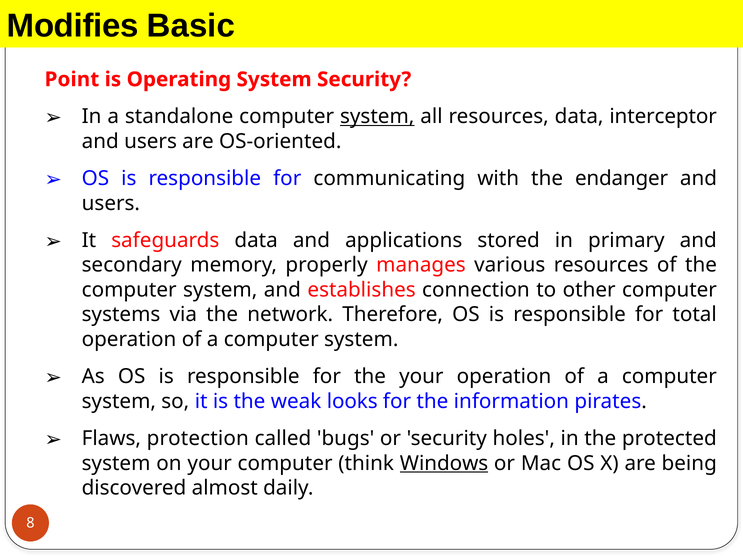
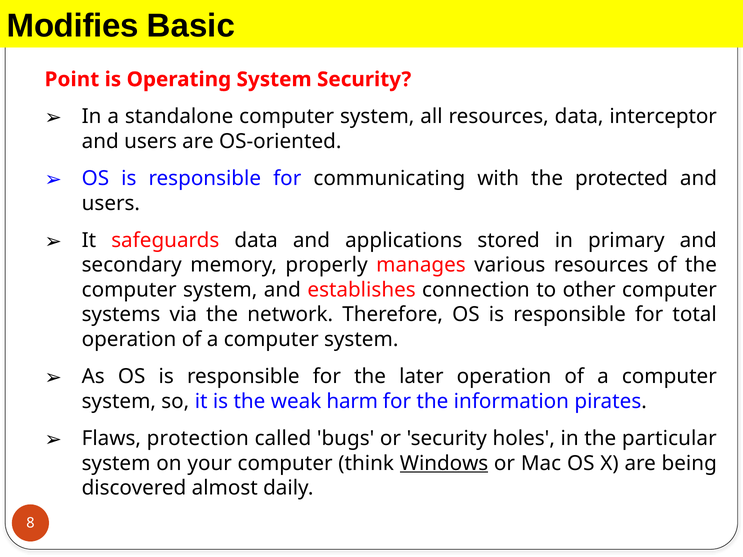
system at (377, 117) underline: present -> none
endanger: endanger -> protected
the your: your -> later
looks: looks -> harm
protected: protected -> particular
